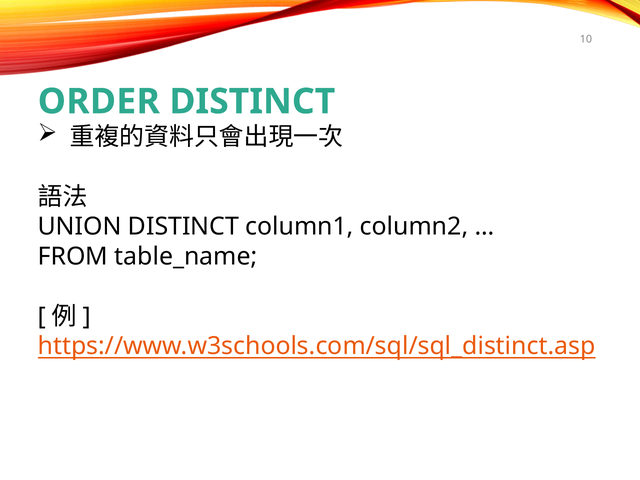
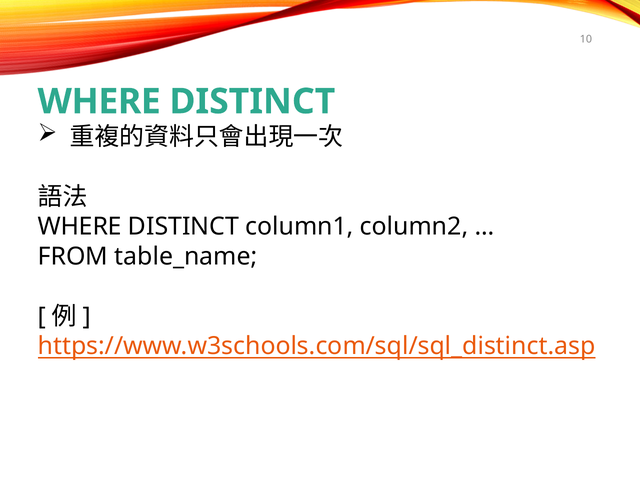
ORDER at (99, 102): ORDER -> WHERE
UNION at (80, 227): UNION -> WHERE
